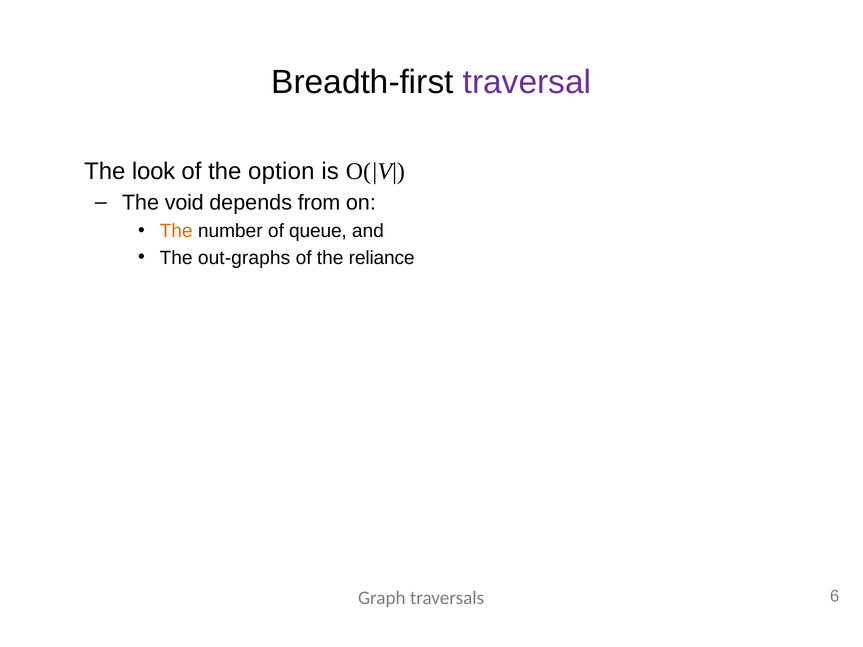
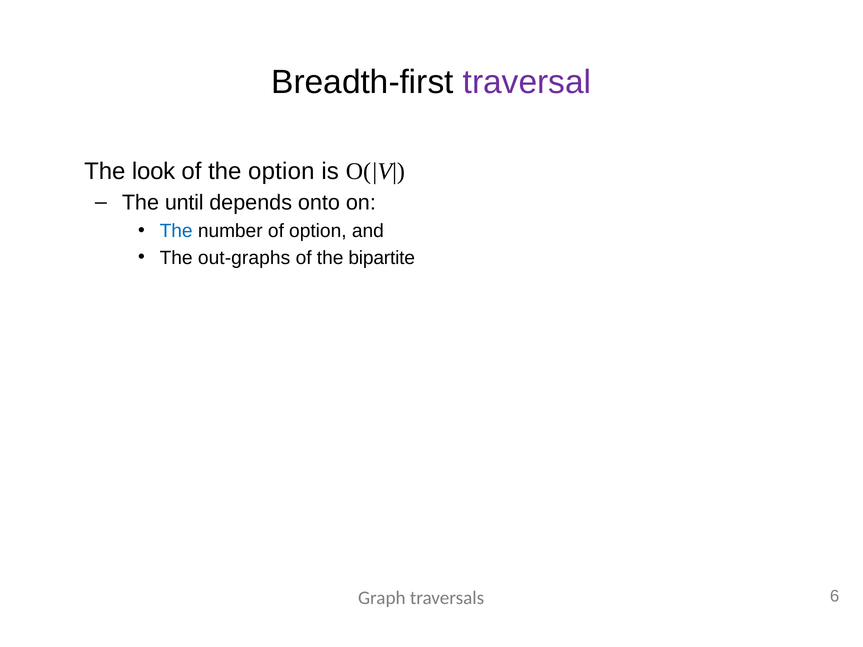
void: void -> until
from: from -> onto
The at (176, 231) colour: orange -> blue
of queue: queue -> option
reliance: reliance -> bipartite
